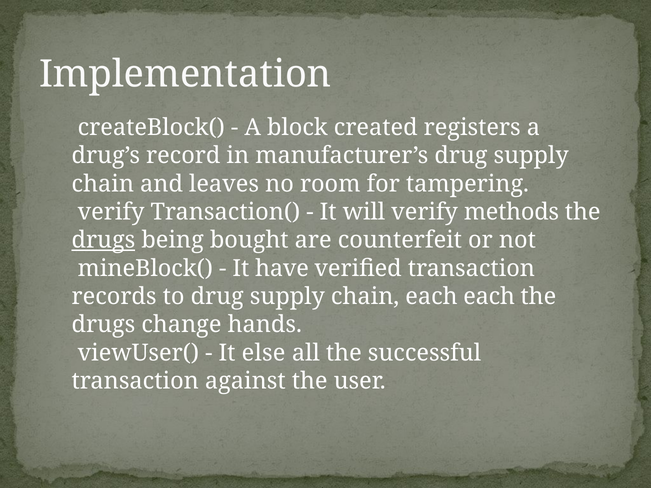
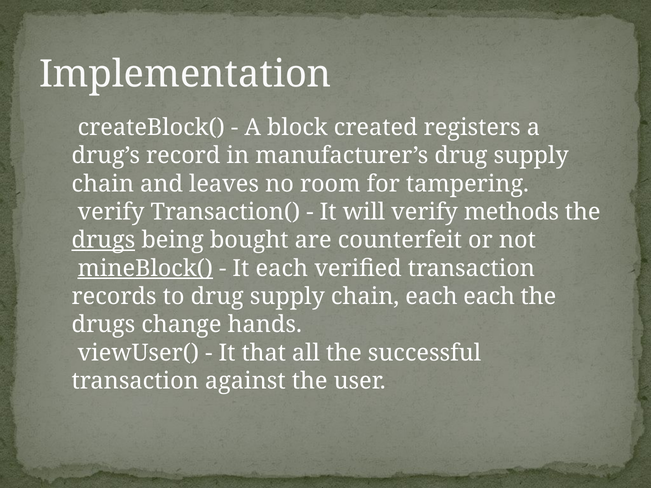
mineBlock( underline: none -> present
It have: have -> each
else: else -> that
